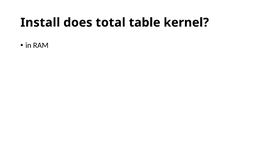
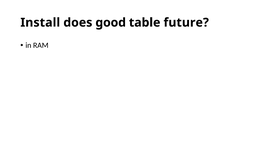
total: total -> good
kernel: kernel -> future
